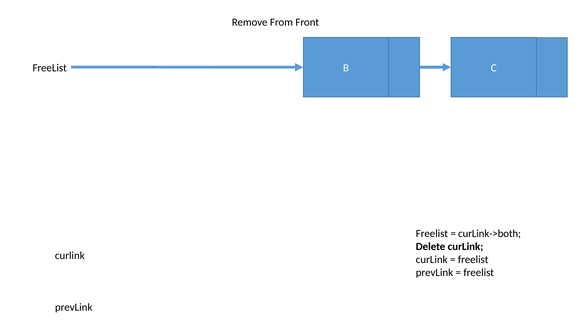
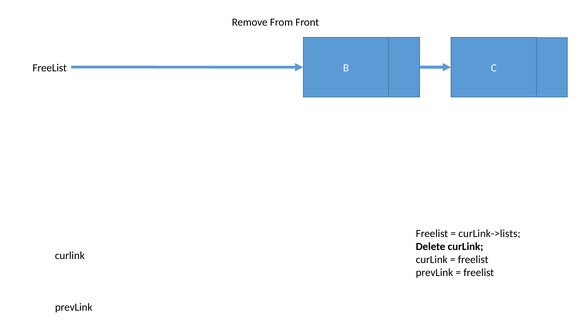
curLink->both: curLink->both -> curLink->lists
